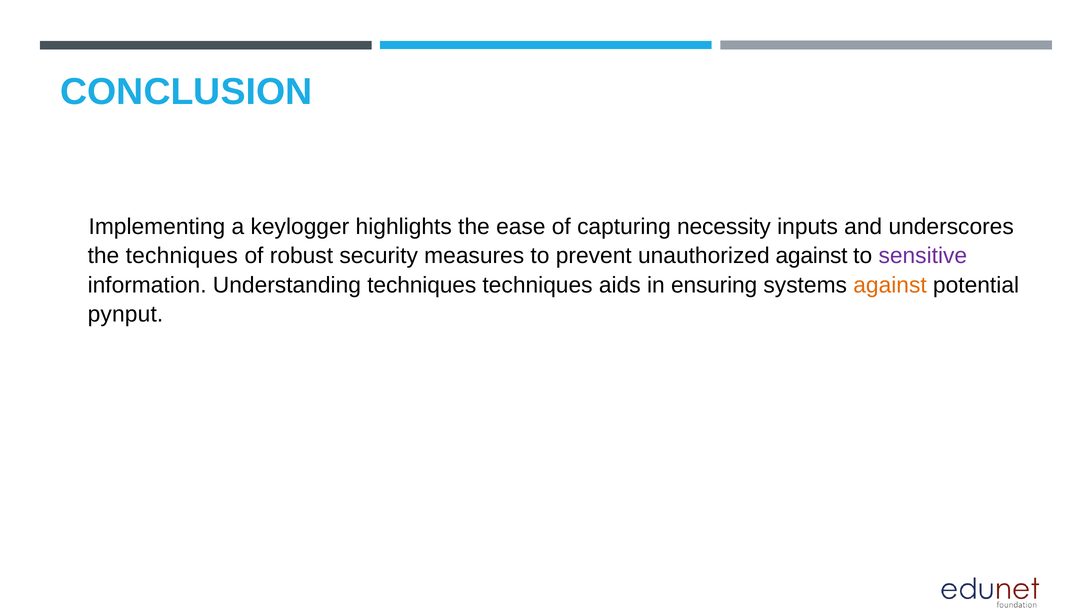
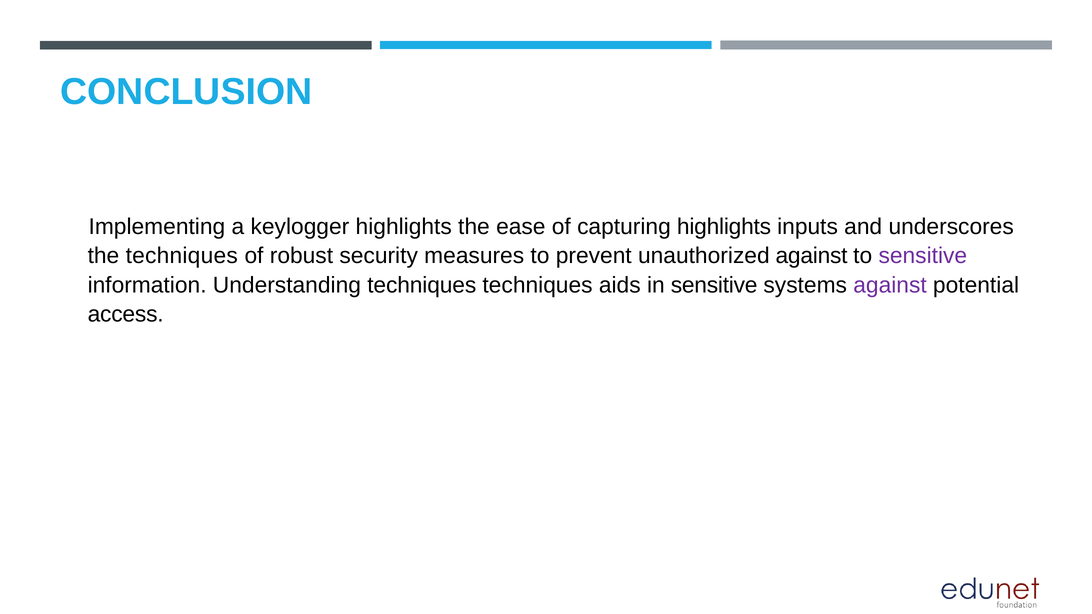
capturing necessity: necessity -> highlights
in ensuring: ensuring -> sensitive
against at (890, 285) colour: orange -> purple
pynput: pynput -> access
